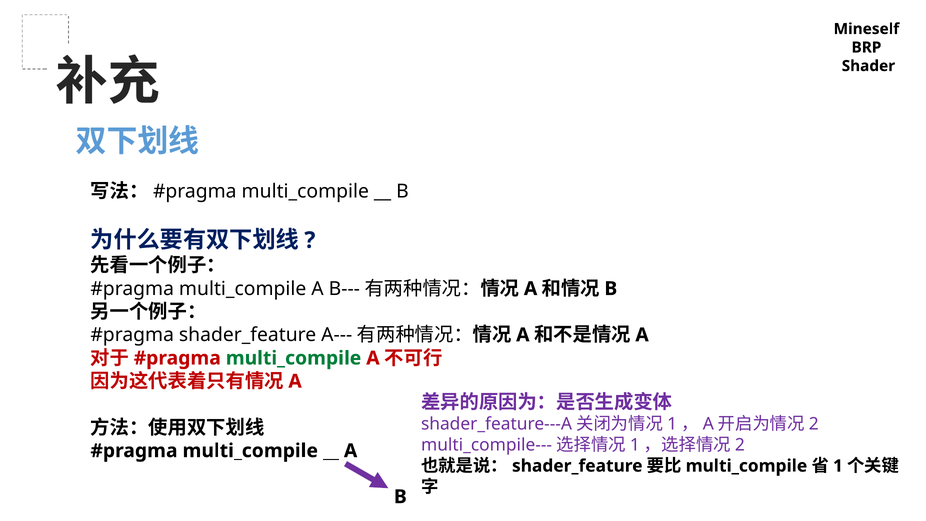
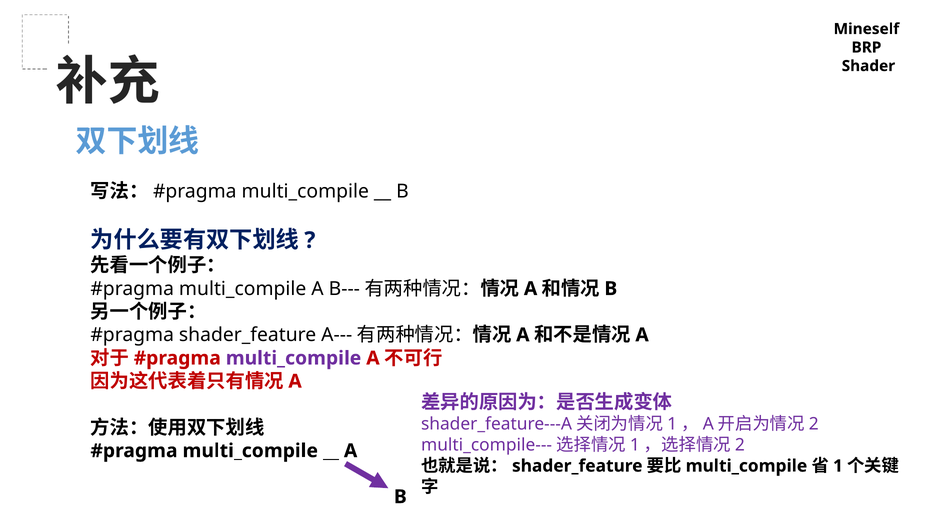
multi_compile at (294, 358) colour: green -> purple
